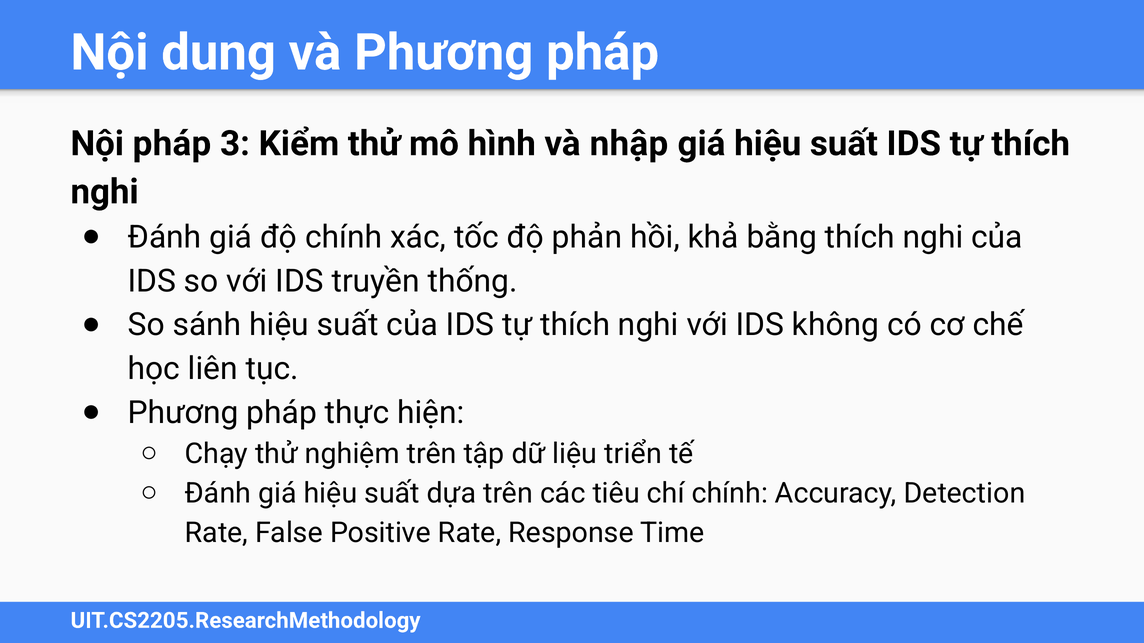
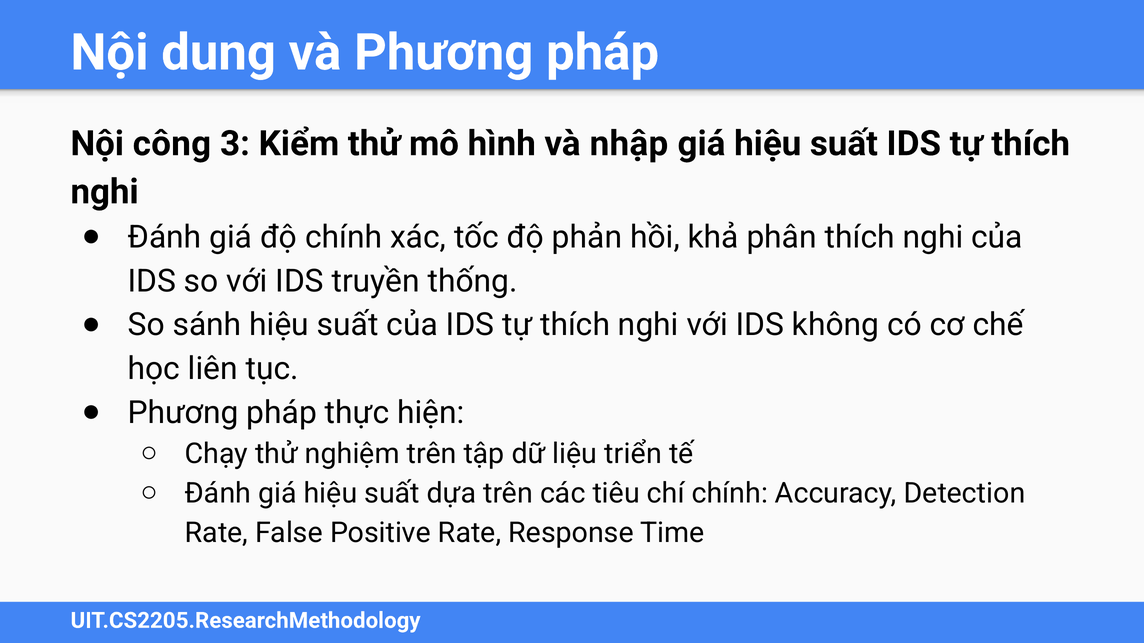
Nội pháp: pháp -> công
bằng: bằng -> phân
